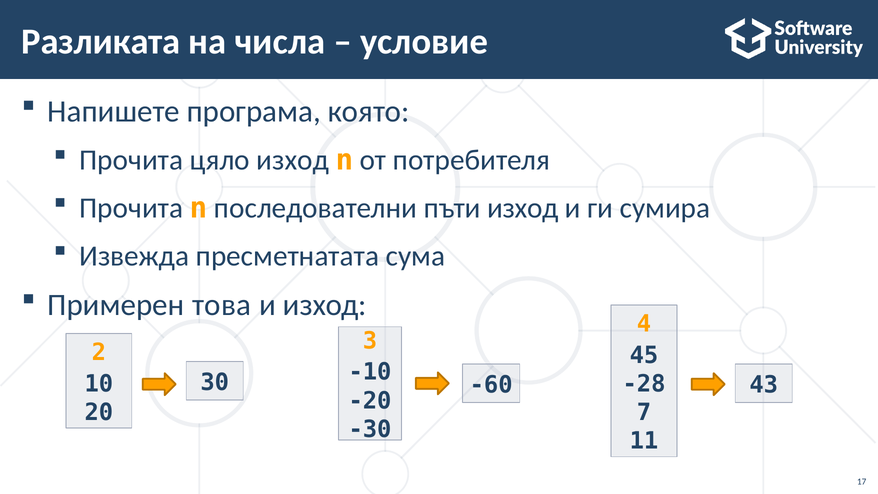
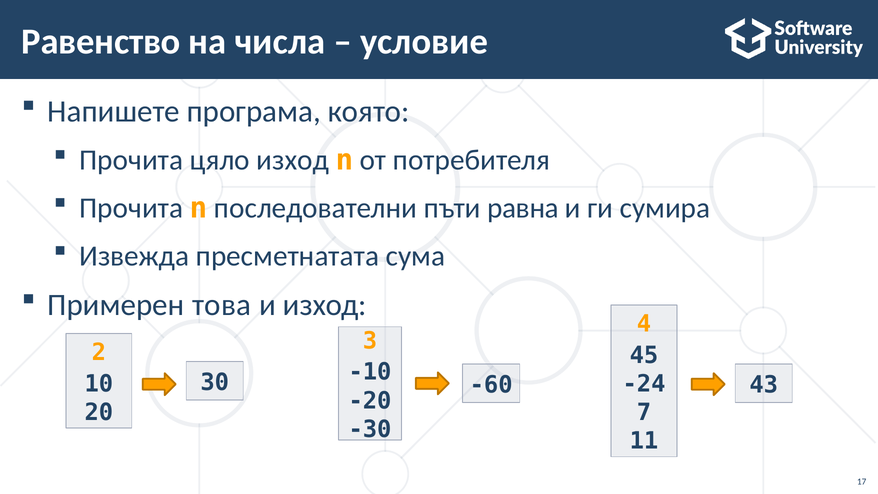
Разликата: Разликата -> Равенство
пъти изход: изход -> равна
-28: -28 -> -24
